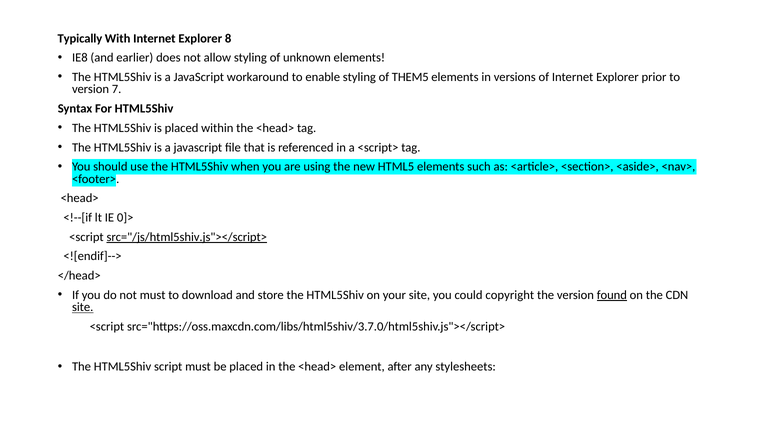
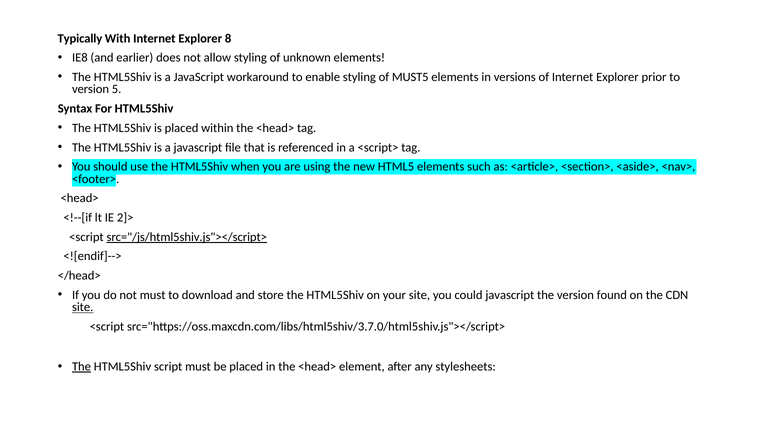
THEM5: THEM5 -> MUST5
7: 7 -> 5
0]>: 0]> -> 2]>
could copyright: copyright -> javascript
found underline: present -> none
The at (81, 367) underline: none -> present
